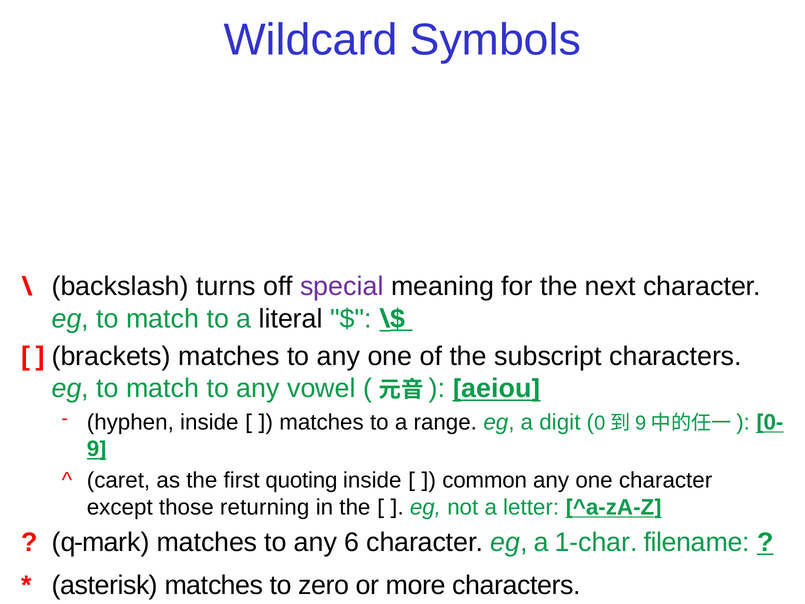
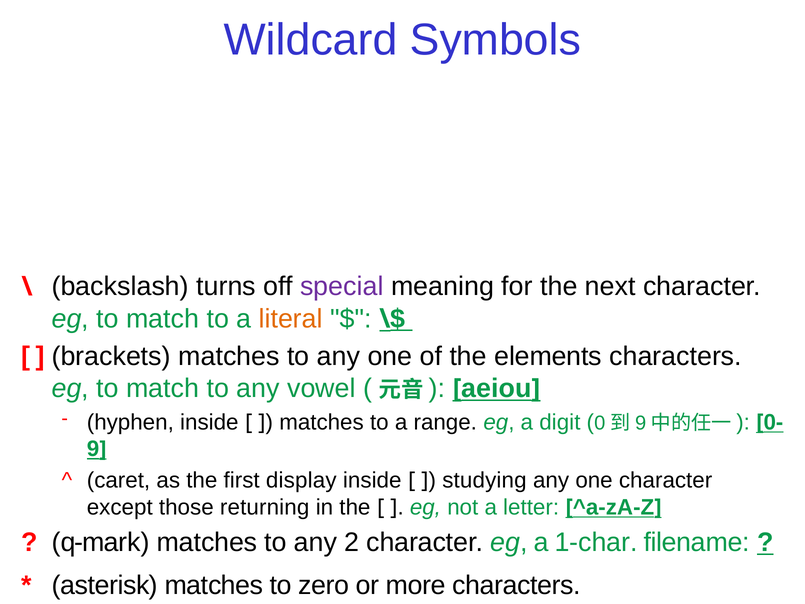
literal colour: black -> orange
subscript: subscript -> elements
quoting: quoting -> display
common: common -> studying
6: 6 -> 2
